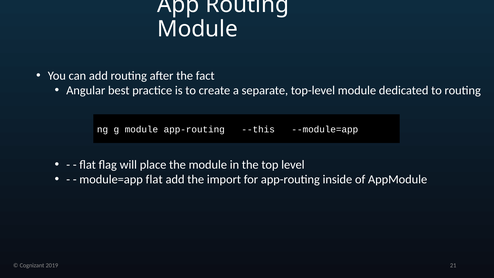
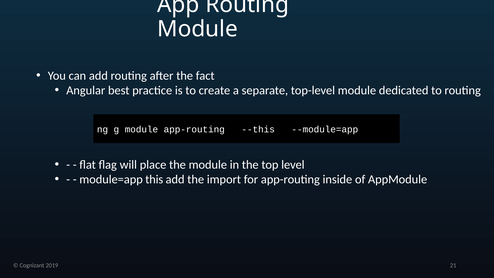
module=app flat: flat -> this
